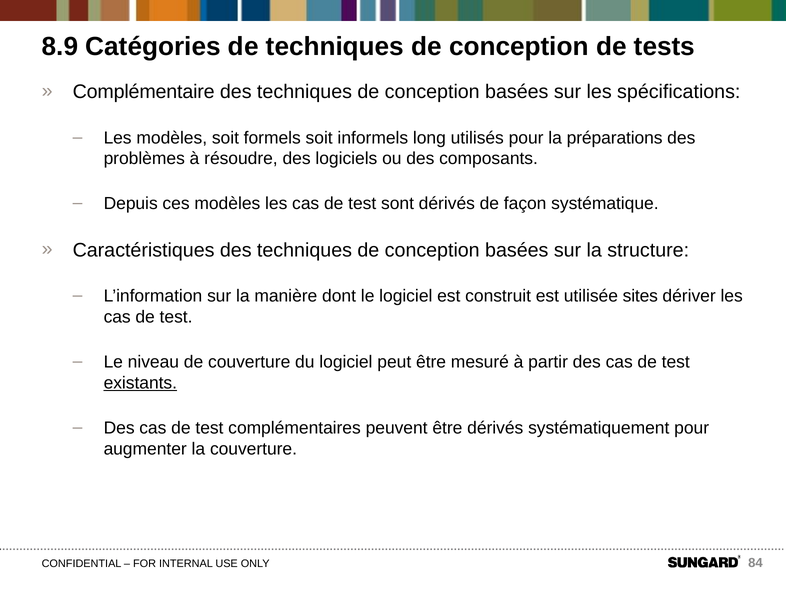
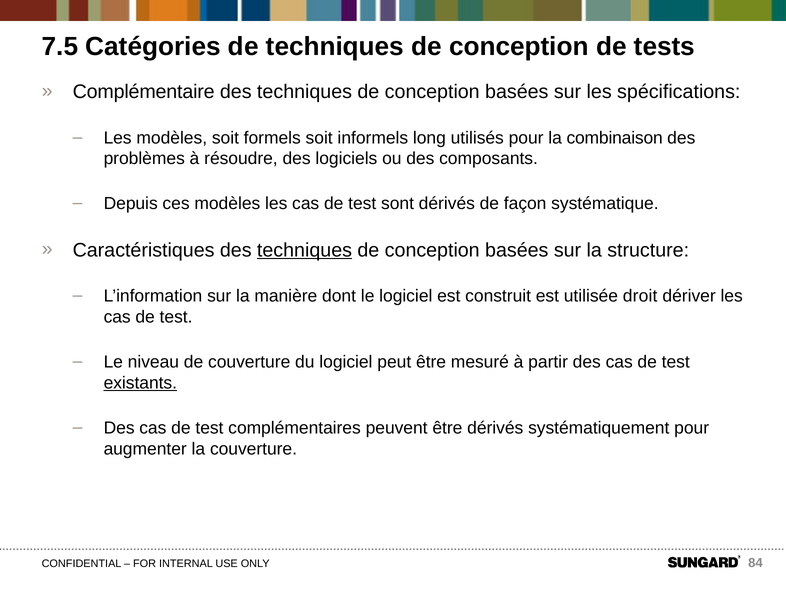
8.9: 8.9 -> 7.5
préparations: préparations -> combinaison
techniques at (304, 250) underline: none -> present
sites: sites -> droit
